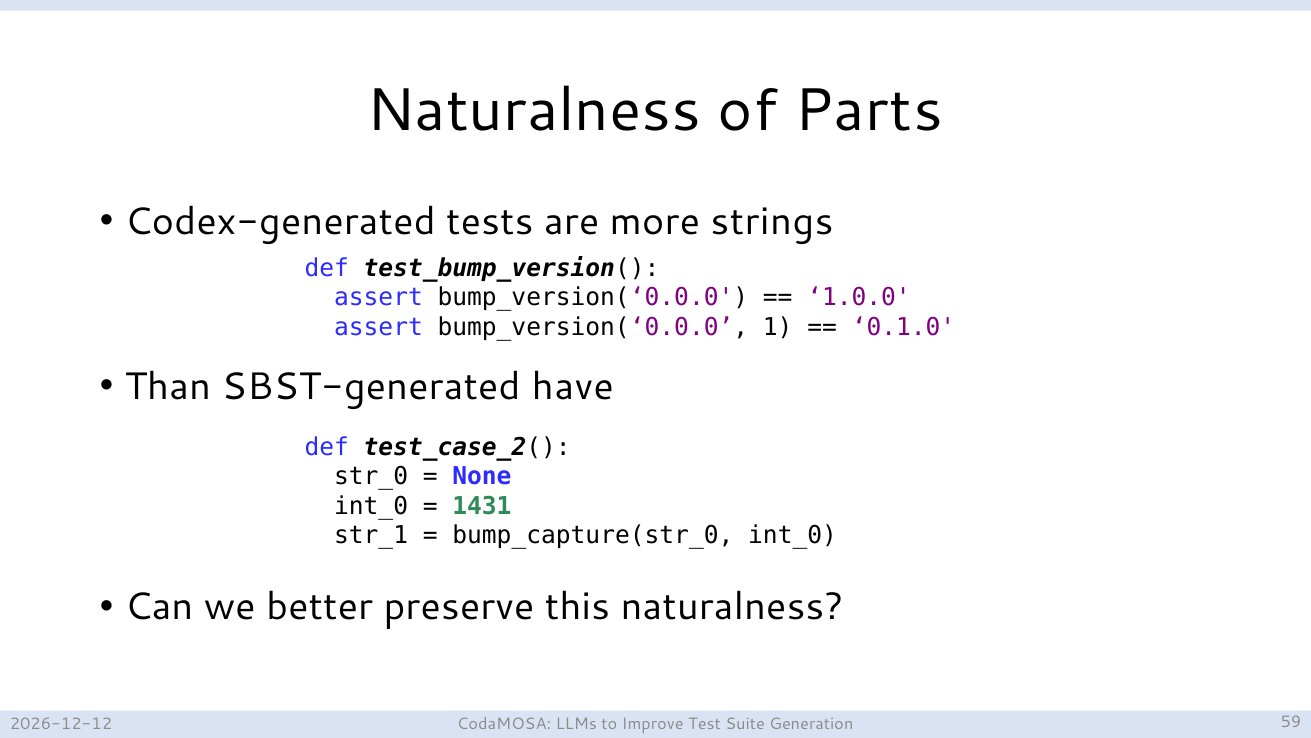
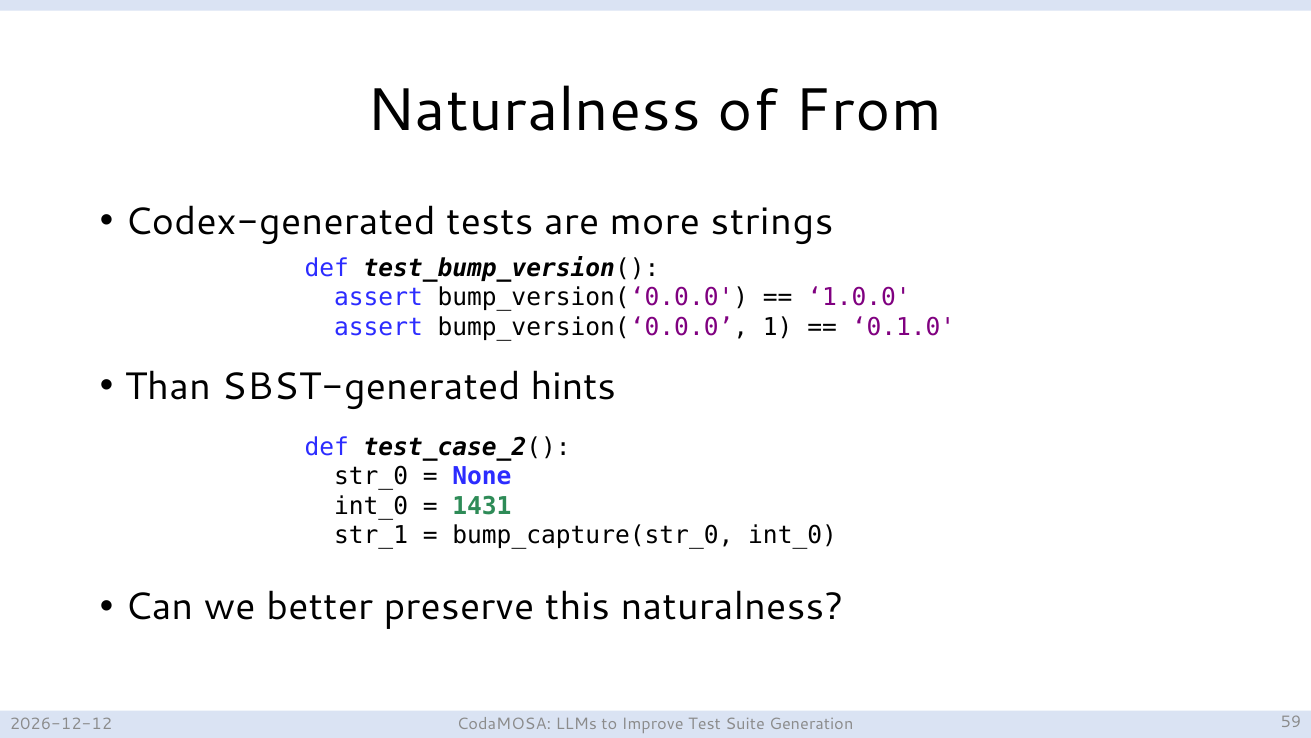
Parts: Parts -> From
have: have -> hints
